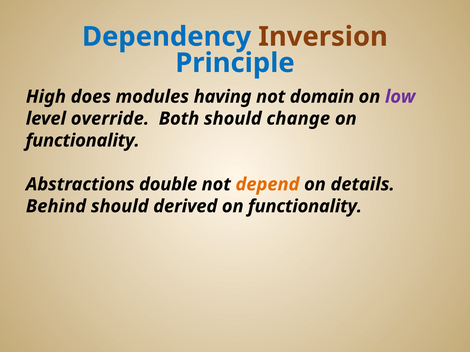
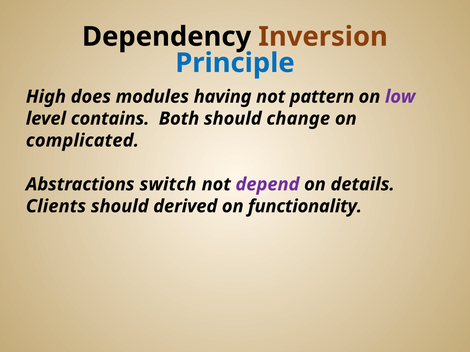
Dependency colour: blue -> black
domain: domain -> pattern
override: override -> contains
functionality at (83, 141): functionality -> complicated
double: double -> switch
depend colour: orange -> purple
Behind: Behind -> Clients
